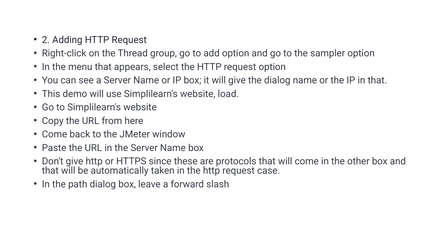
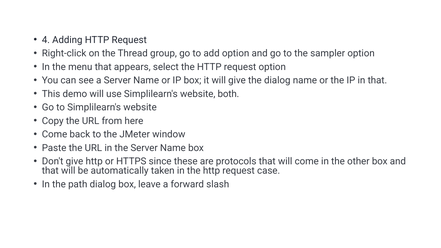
2: 2 -> 4
load: load -> both
